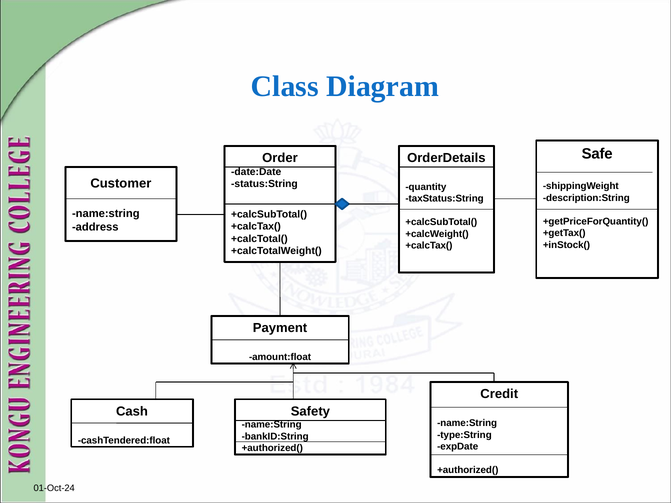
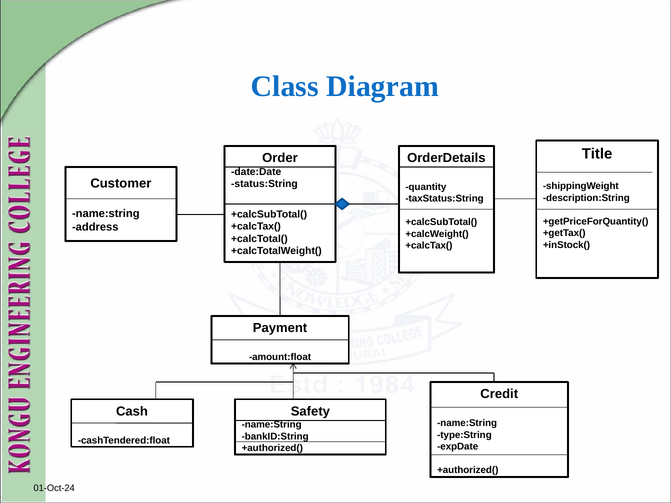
Safe: Safe -> Title
